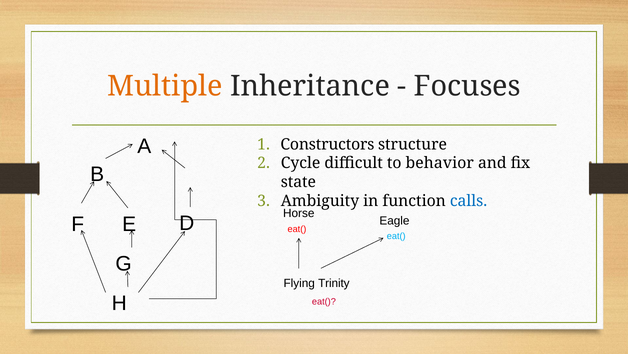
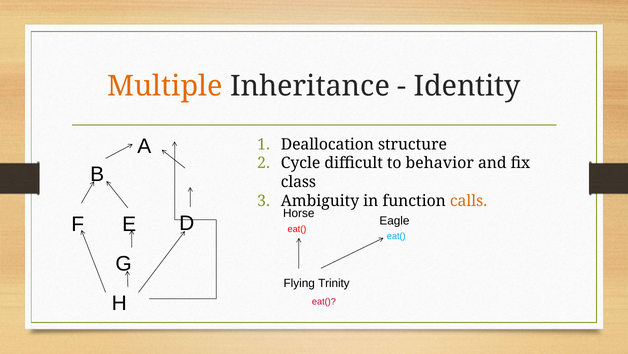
Focuses: Focuses -> Identity
Constructors: Constructors -> Deallocation
state: state -> class
calls colour: blue -> orange
